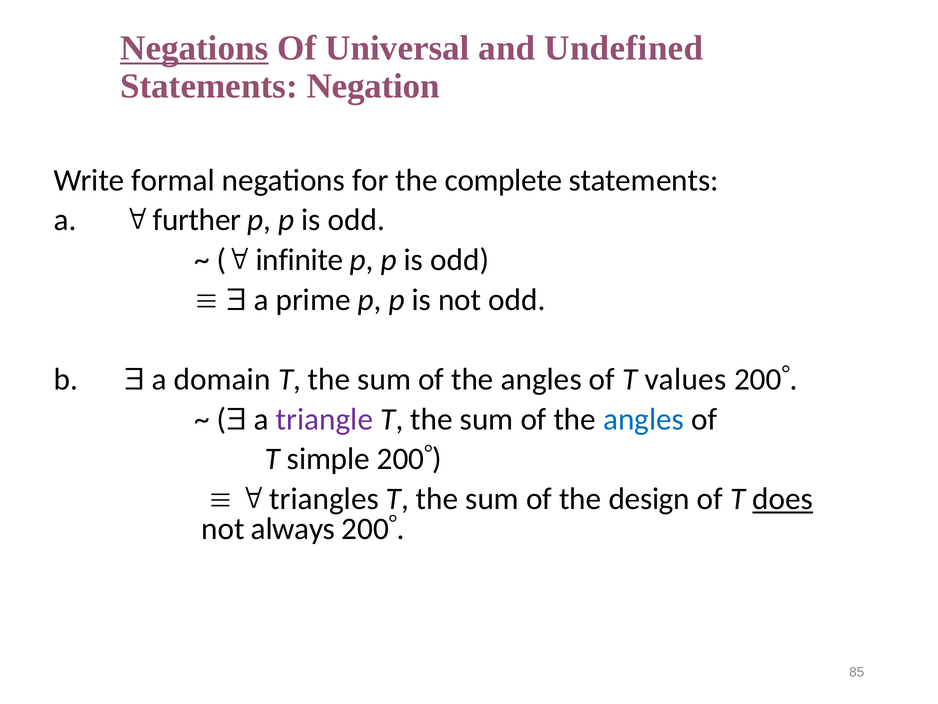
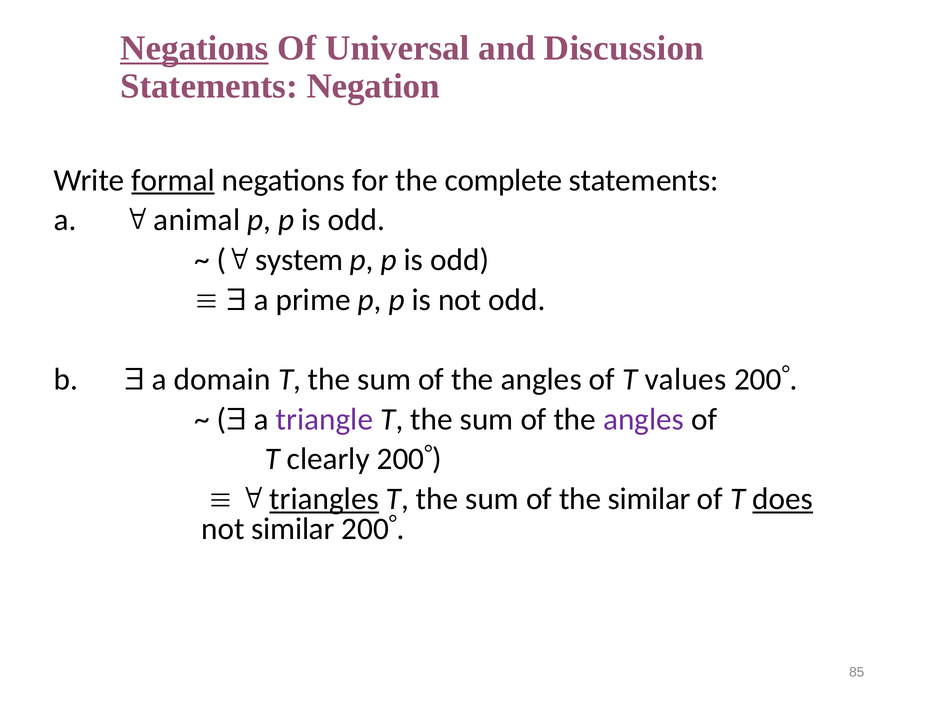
Undefined: Undefined -> Discussion
formal underline: none -> present
further: further -> animal
infinite: infinite -> system
angles at (644, 419) colour: blue -> purple
simple: simple -> clearly
triangles underline: none -> present
the design: design -> similar
not always: always -> similar
